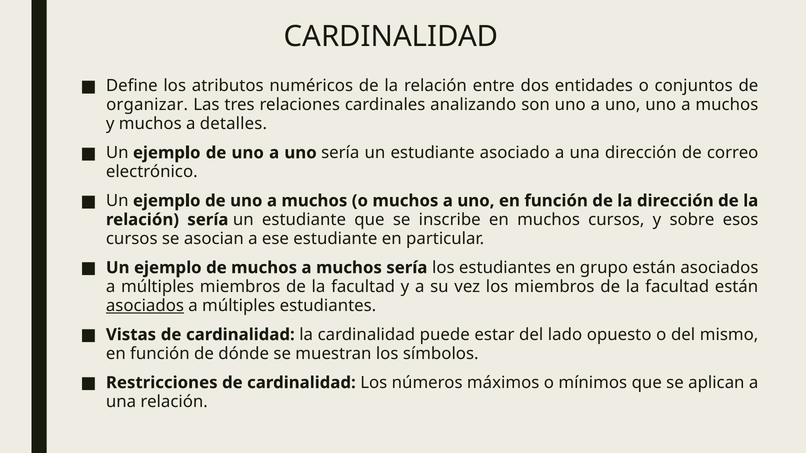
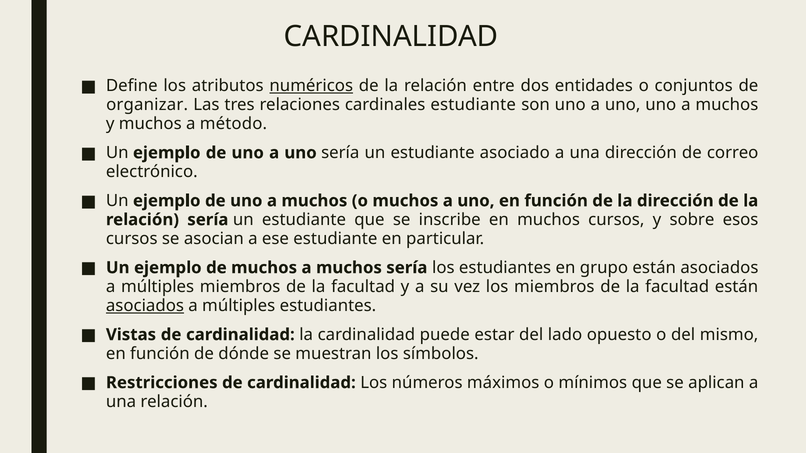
numéricos underline: none -> present
cardinales analizando: analizando -> estudiante
detalles: detalles -> método
